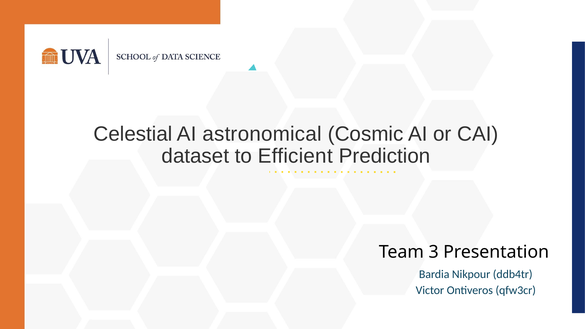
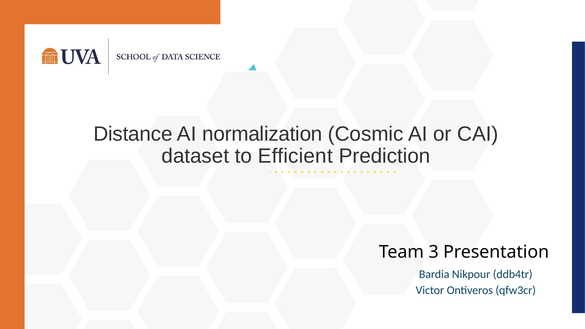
Celestial: Celestial -> Distance
astronomical: astronomical -> normalization
